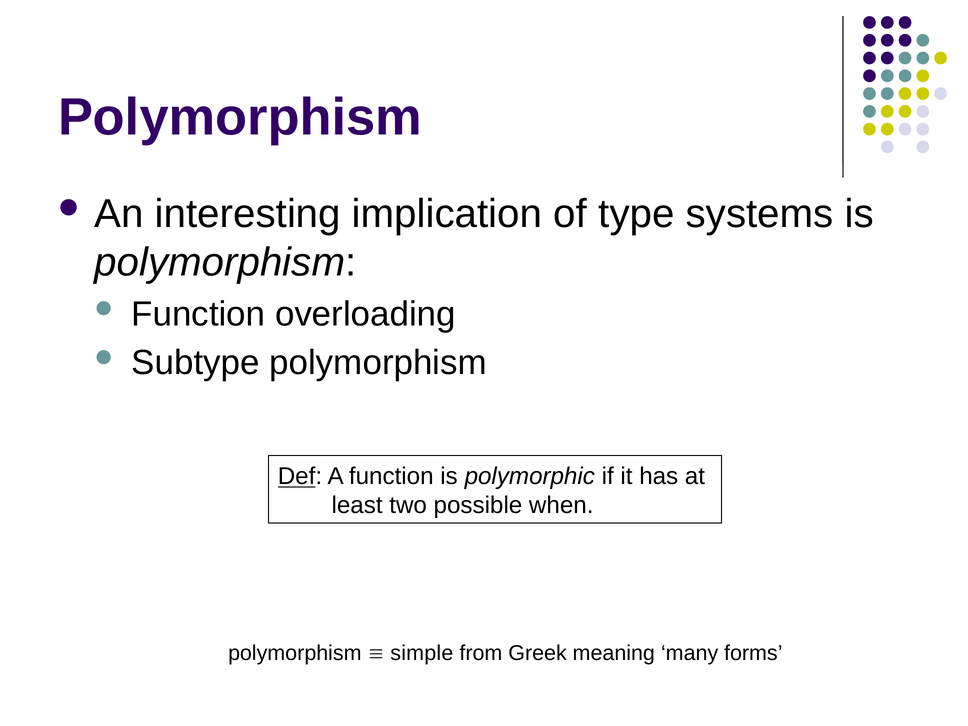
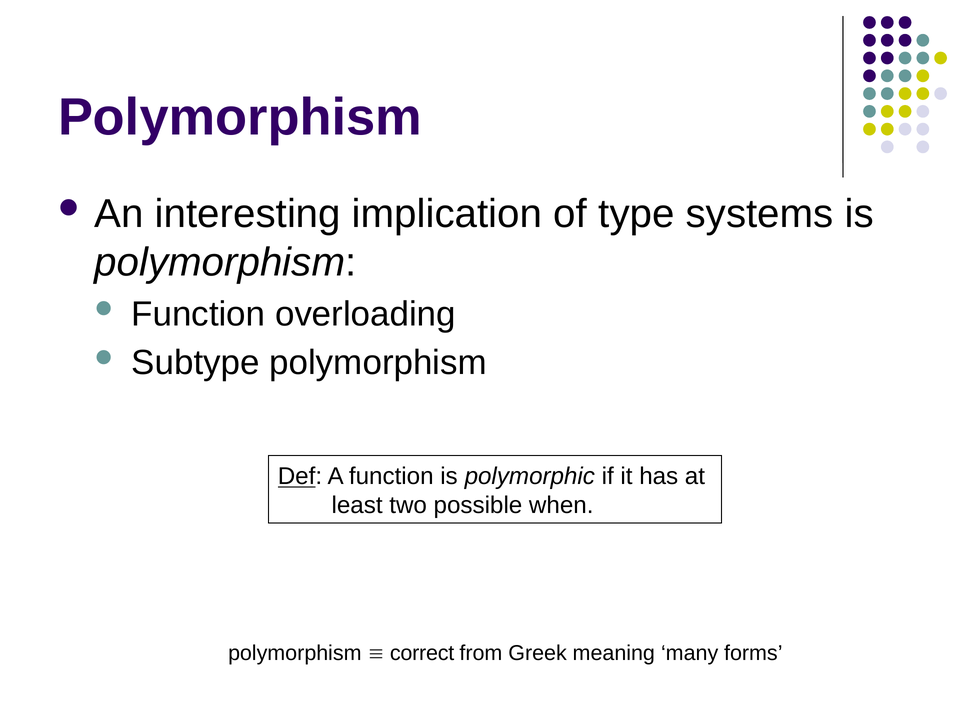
simple: simple -> correct
